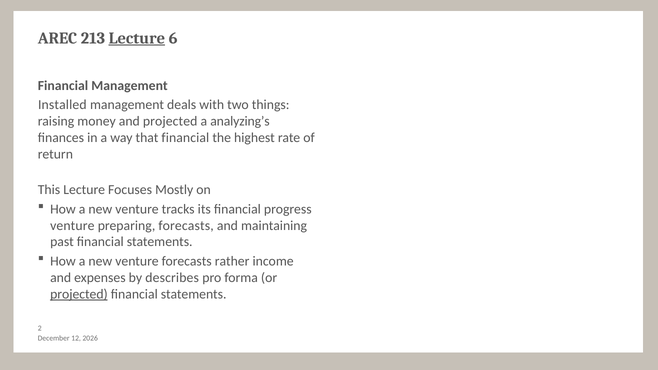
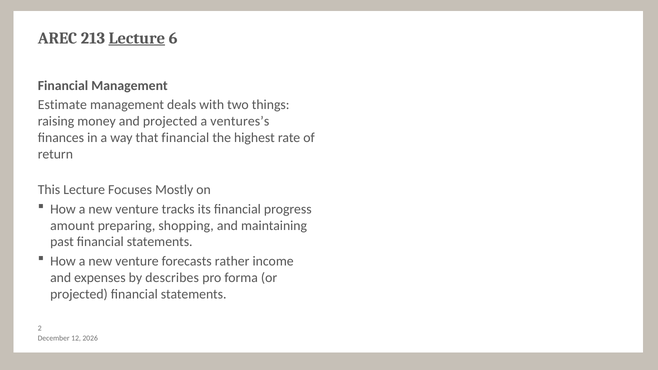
Installed: Installed -> Estimate
analyzing’s: analyzing’s -> ventures’s
venture at (72, 226): venture -> amount
preparing forecasts: forecasts -> shopping
projected at (79, 294) underline: present -> none
